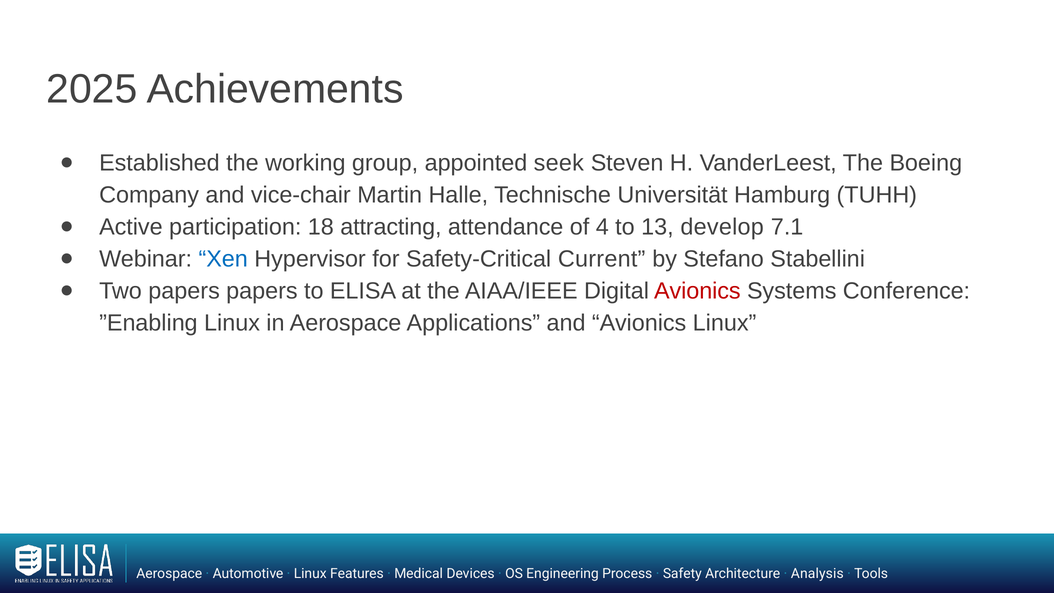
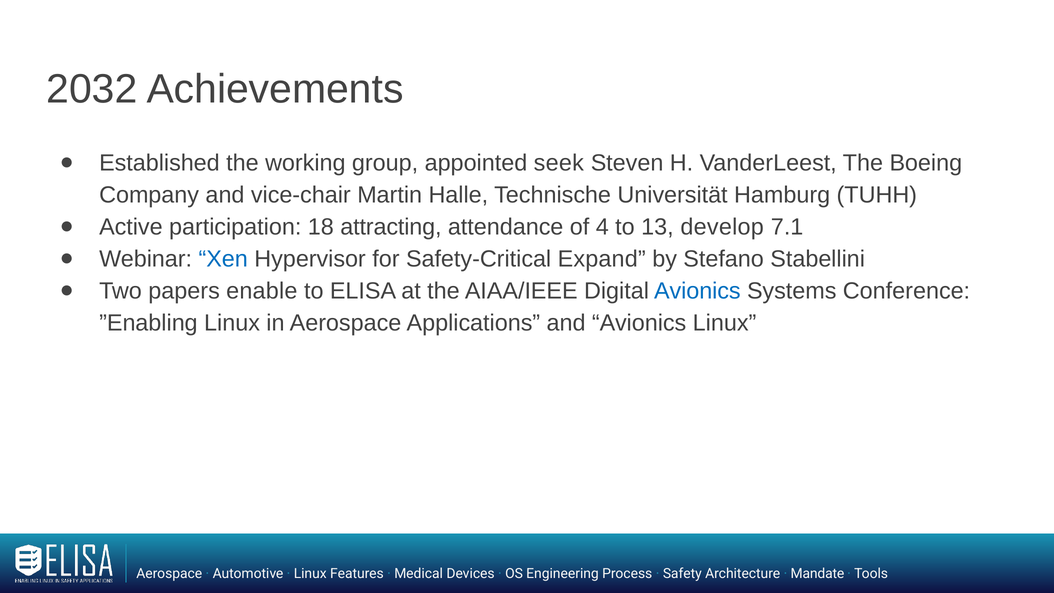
2025: 2025 -> 2032
Current: Current -> Expand
papers papers: papers -> enable
Avionics at (697, 291) colour: red -> blue
Analysis: Analysis -> Mandate
